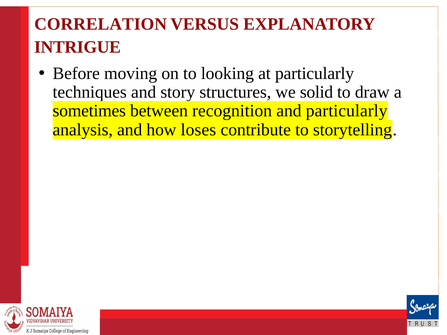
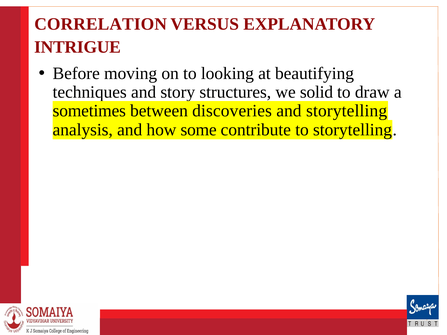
at particularly: particularly -> beautifying
recognition: recognition -> discoveries
and particularly: particularly -> storytelling
loses: loses -> some
